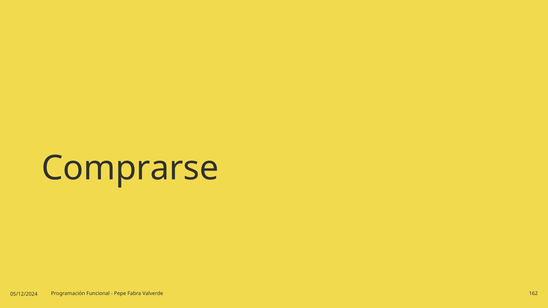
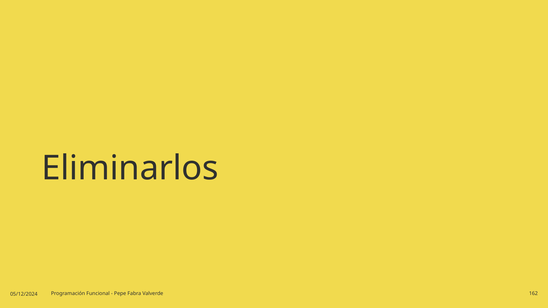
Comprarse: Comprarse -> Eliminarlos
